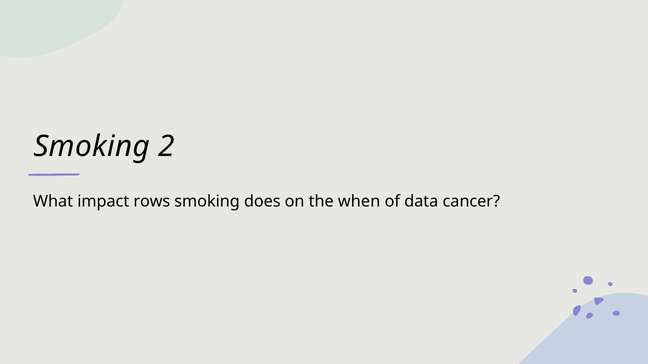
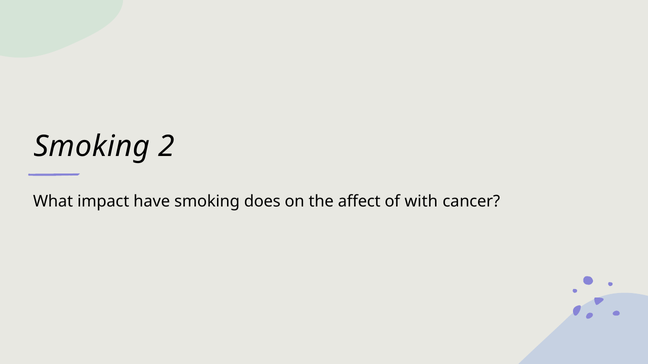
rows: rows -> have
when: when -> affect
data: data -> with
